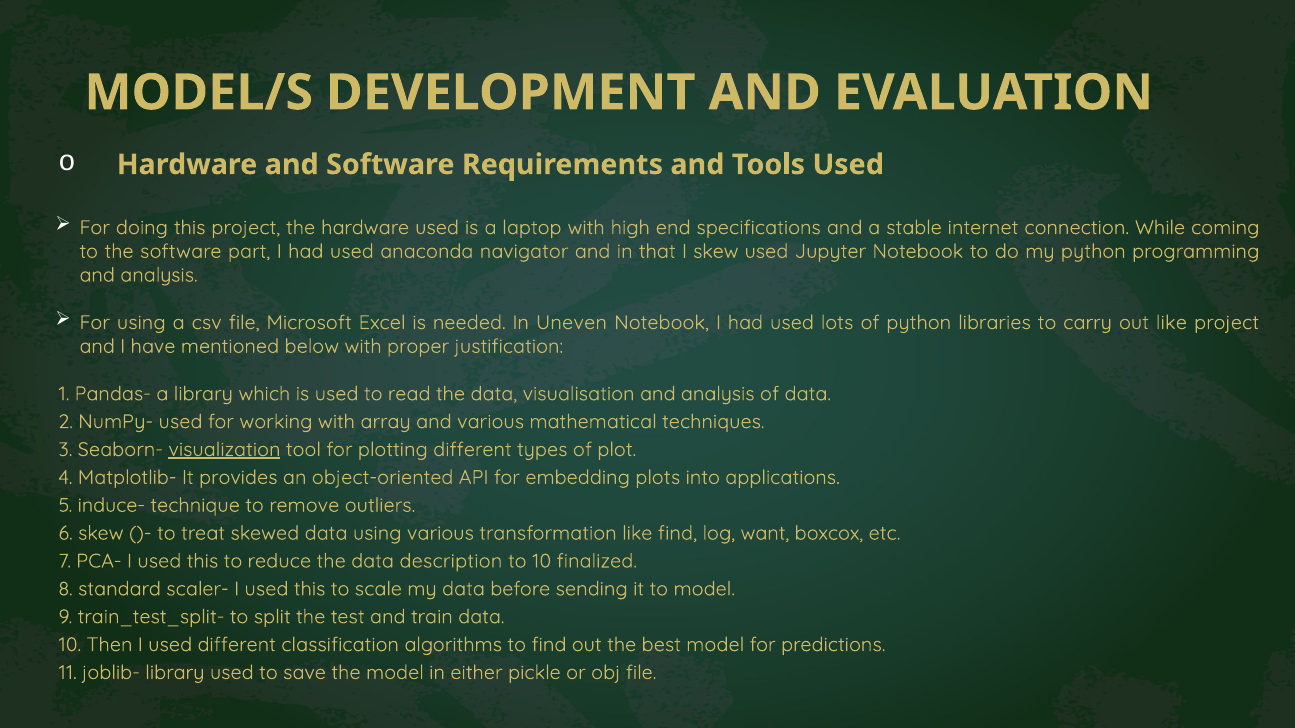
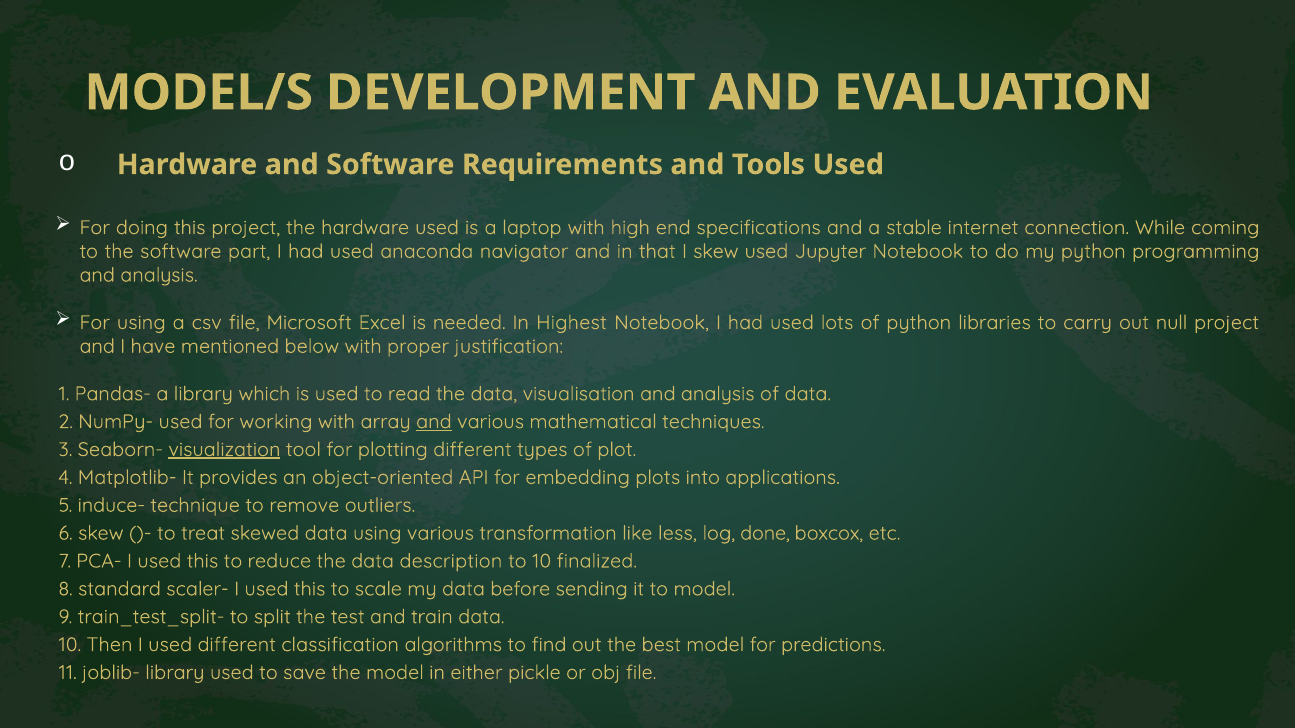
Uneven: Uneven -> Highest
out like: like -> null
and at (434, 422) underline: none -> present
like find: find -> less
want: want -> done
